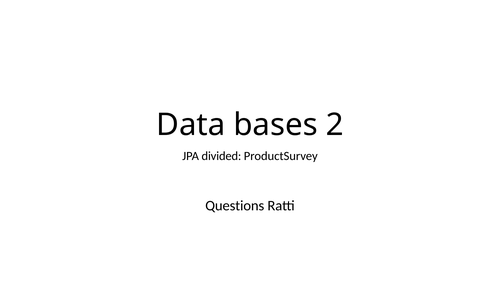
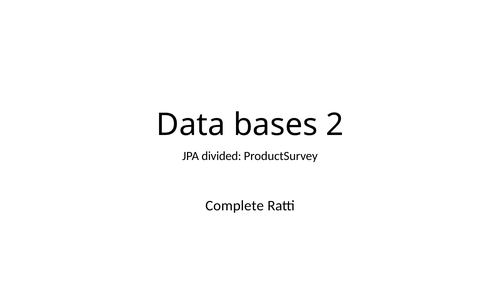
Questions: Questions -> Complete
